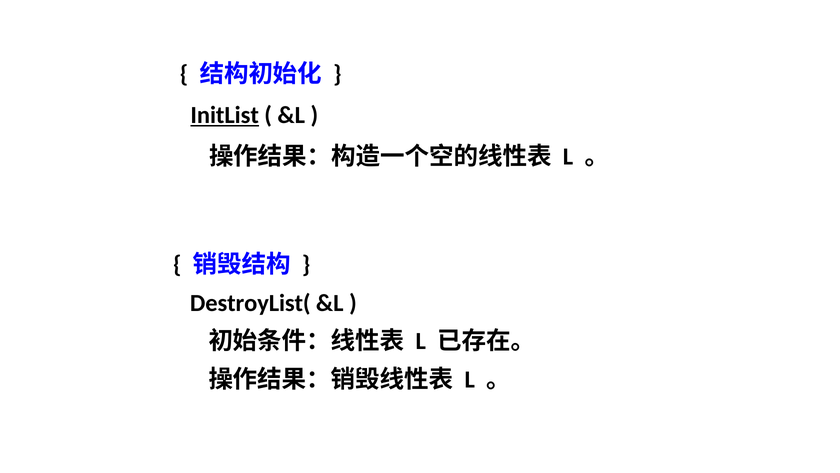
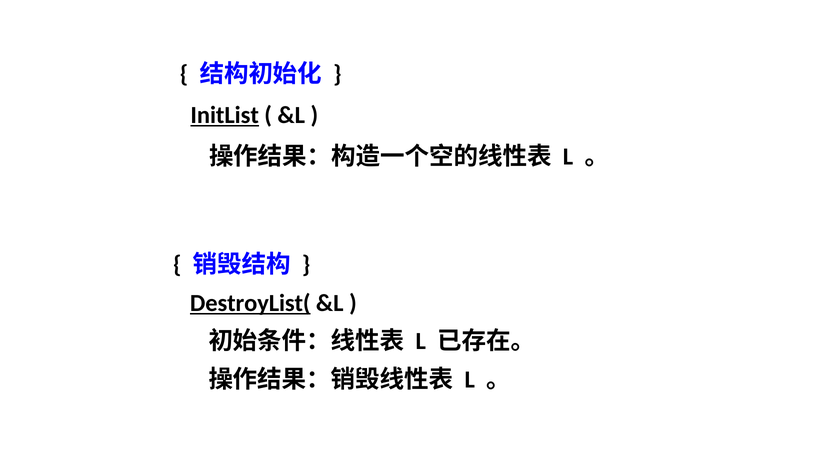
DestroyList( underline: none -> present
